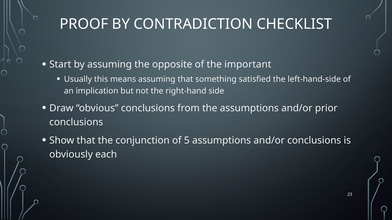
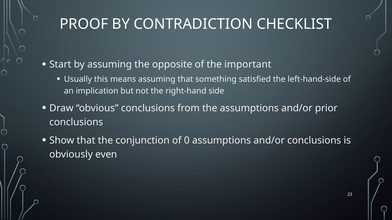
5: 5 -> 0
each: each -> even
